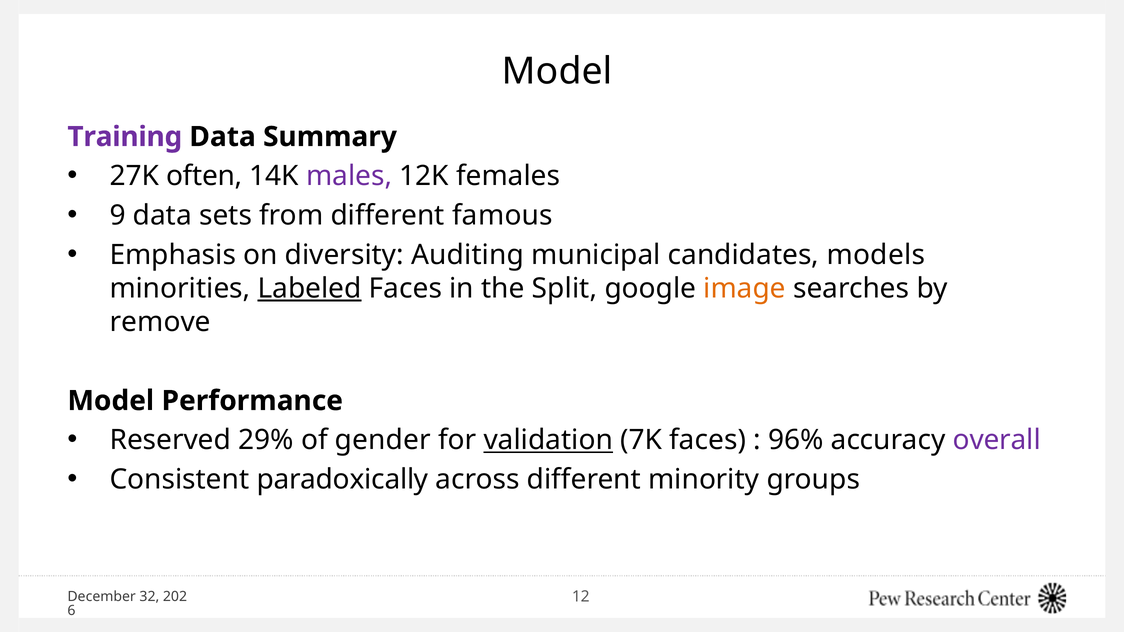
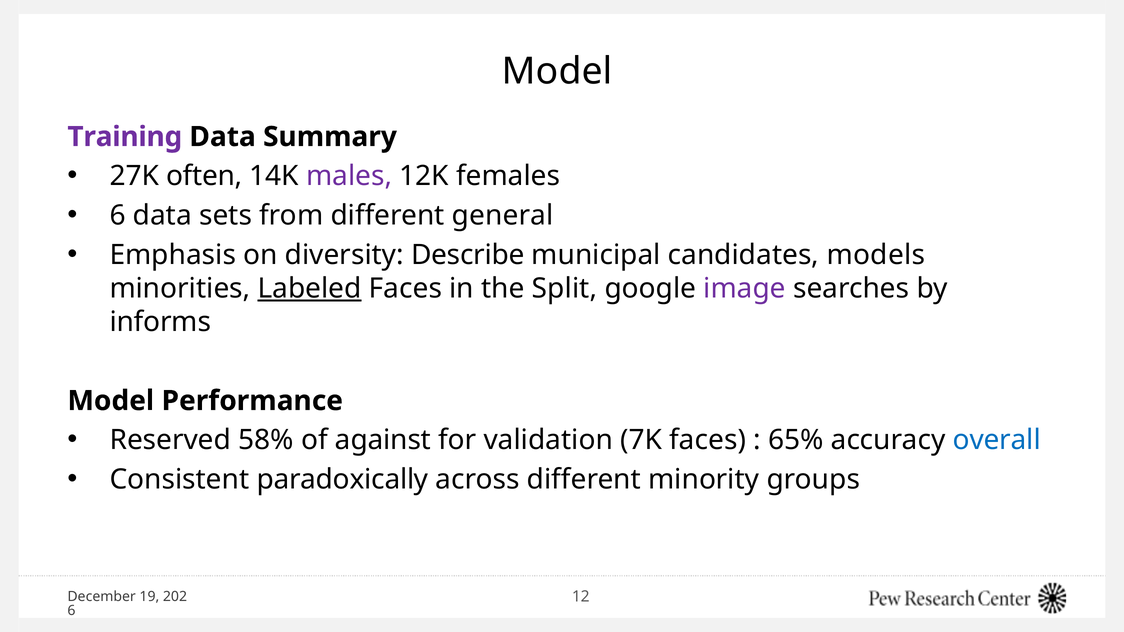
9 at (118, 216): 9 -> 6
famous: famous -> general
Auditing: Auditing -> Describe
image colour: orange -> purple
remove: remove -> informs
29%: 29% -> 58%
gender: gender -> against
validation underline: present -> none
96%: 96% -> 65%
overall colour: purple -> blue
32: 32 -> 19
